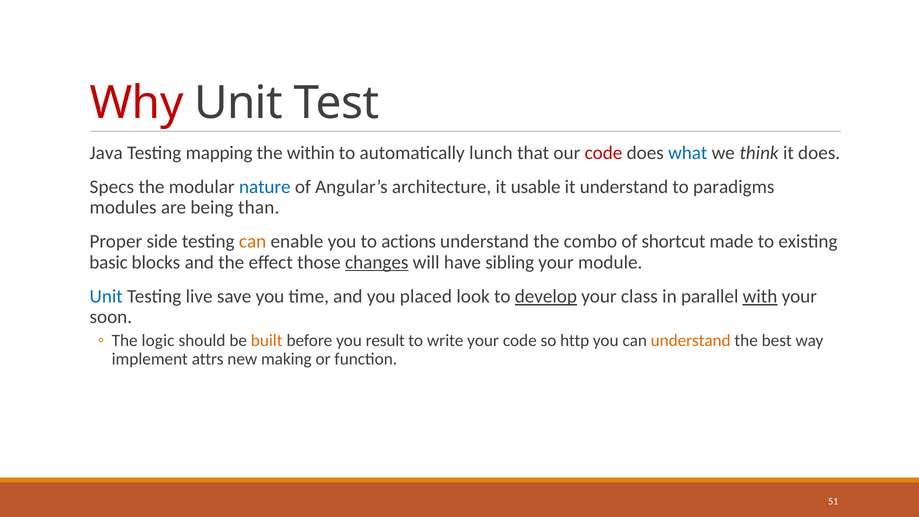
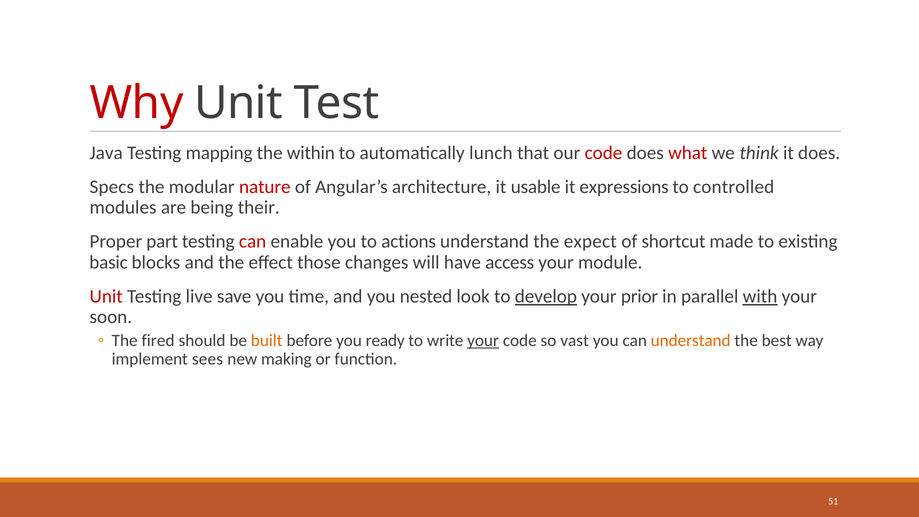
what colour: blue -> red
nature colour: blue -> red
it understand: understand -> expressions
paradigms: paradigms -> controlled
than: than -> their
side: side -> part
can at (253, 242) colour: orange -> red
combo: combo -> expect
changes underline: present -> none
sibling: sibling -> access
Unit at (106, 296) colour: blue -> red
placed: placed -> nested
class: class -> prior
logic: logic -> fired
result: result -> ready
your at (483, 341) underline: none -> present
http: http -> vast
attrs: attrs -> sees
